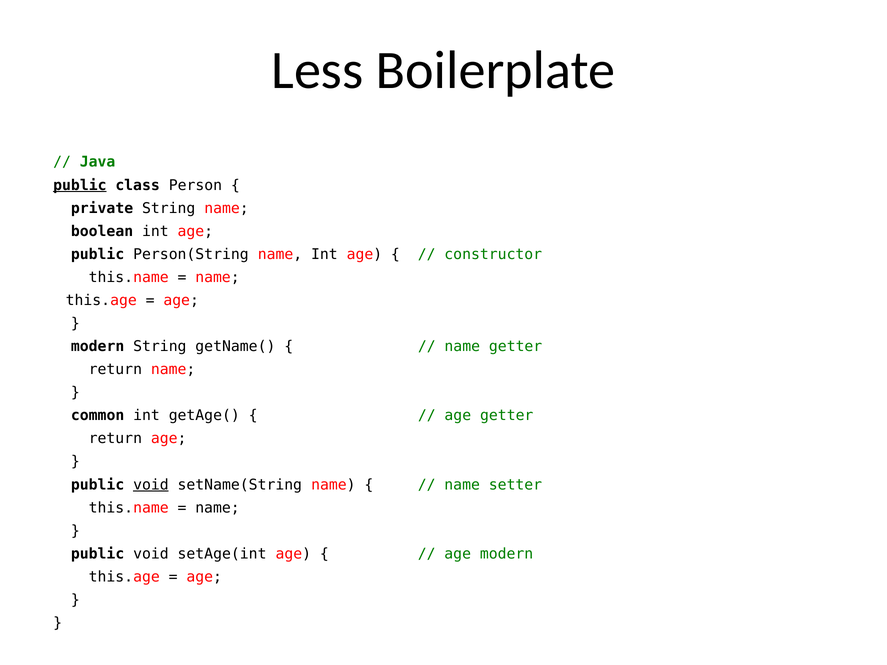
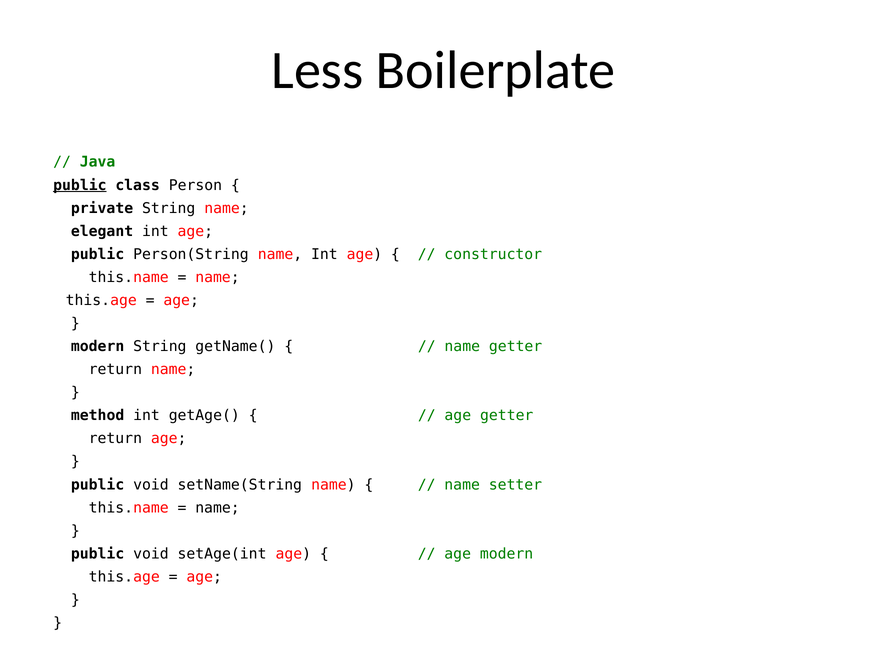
boolean: boolean -> elegant
common: common -> method
void at (151, 485) underline: present -> none
